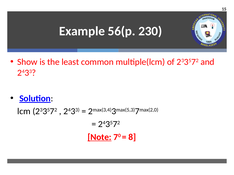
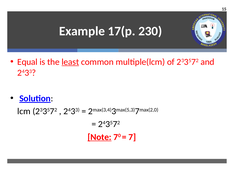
56(p: 56(p -> 17(p
Show: Show -> Equal
least underline: none -> present
8: 8 -> 7
